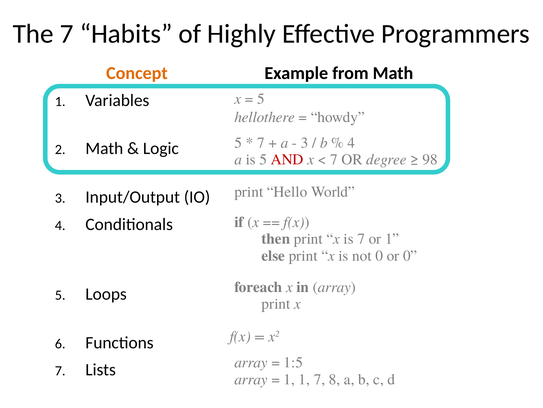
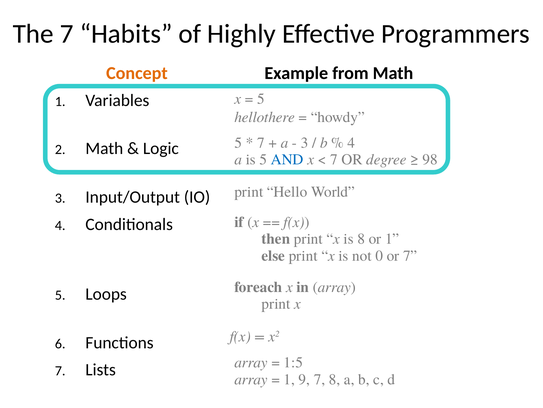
AND colour: red -> blue
is 7: 7 -> 8
or 0: 0 -> 7
1 1: 1 -> 9
